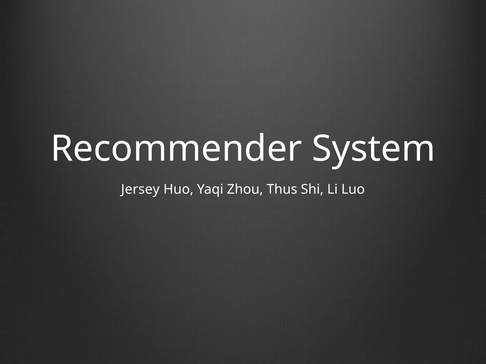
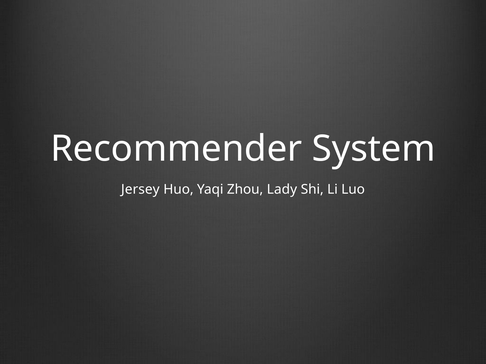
Thus: Thus -> Lady
